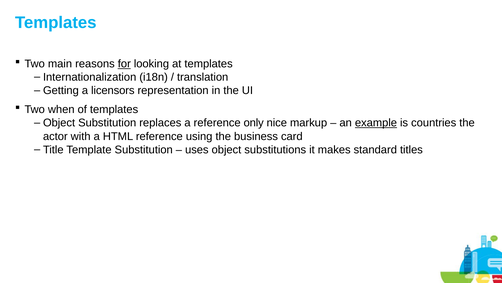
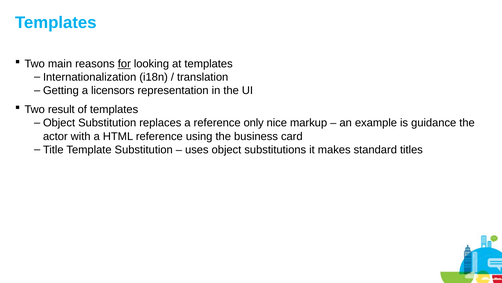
when: when -> result
example underline: present -> none
countries: countries -> guidance
